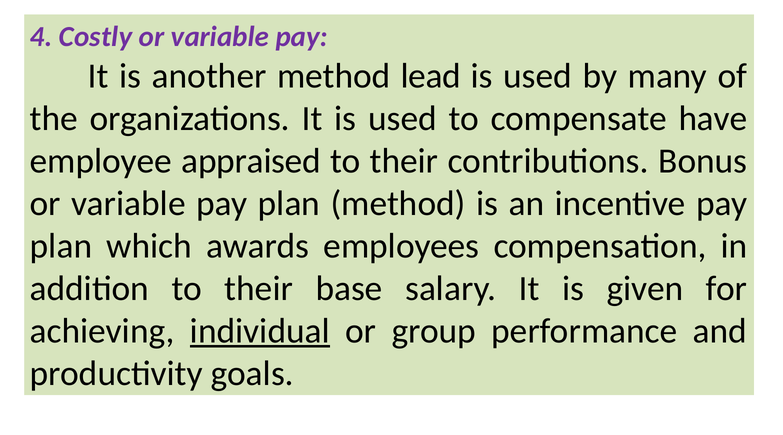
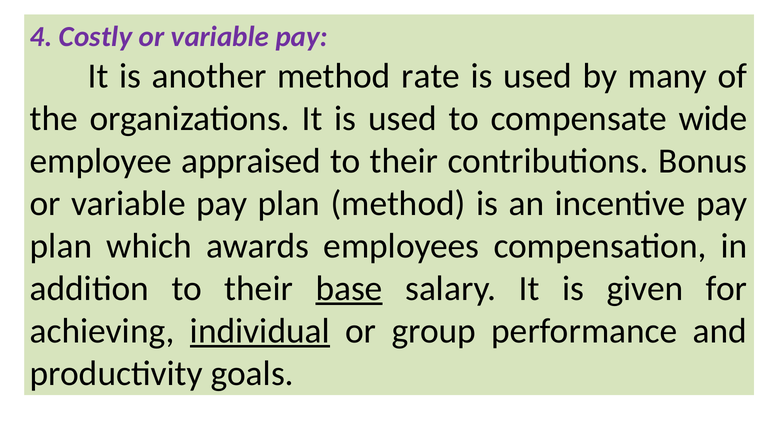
lead: lead -> rate
have: have -> wide
base underline: none -> present
